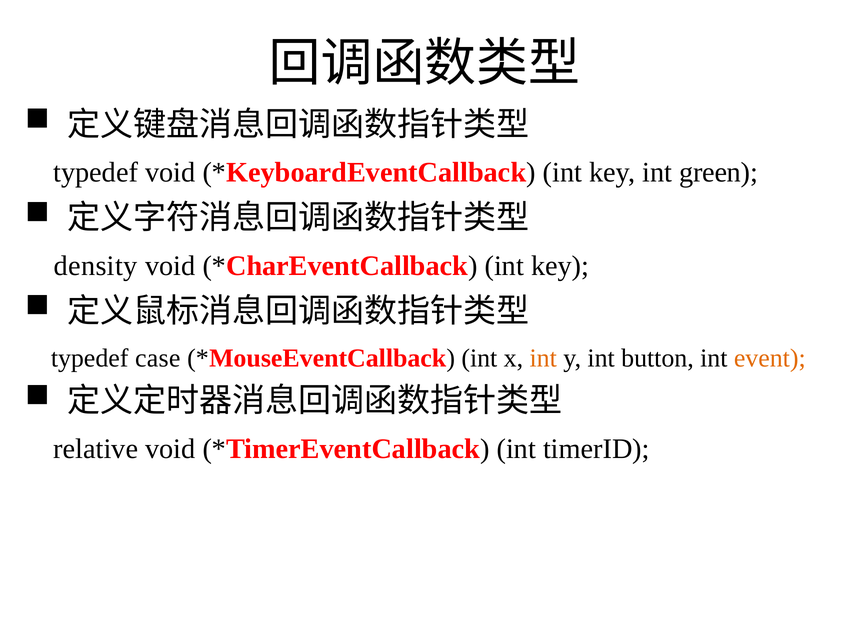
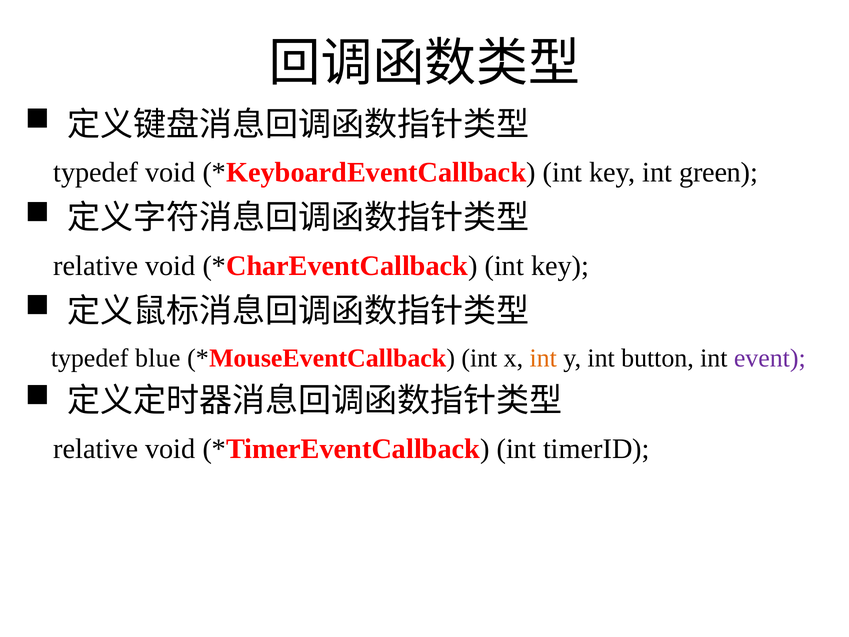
density at (96, 266): density -> relative
case: case -> blue
event colour: orange -> purple
